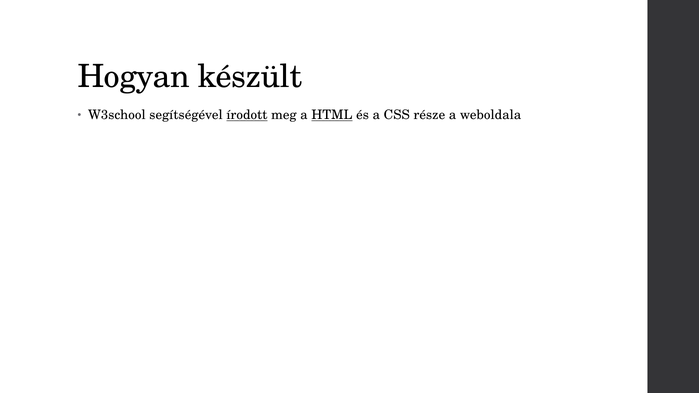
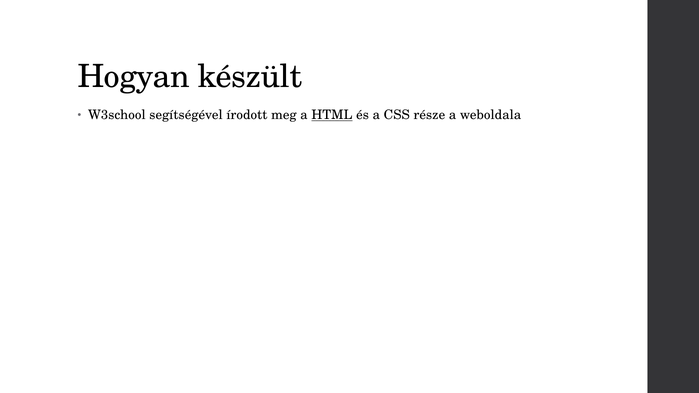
írodott underline: present -> none
